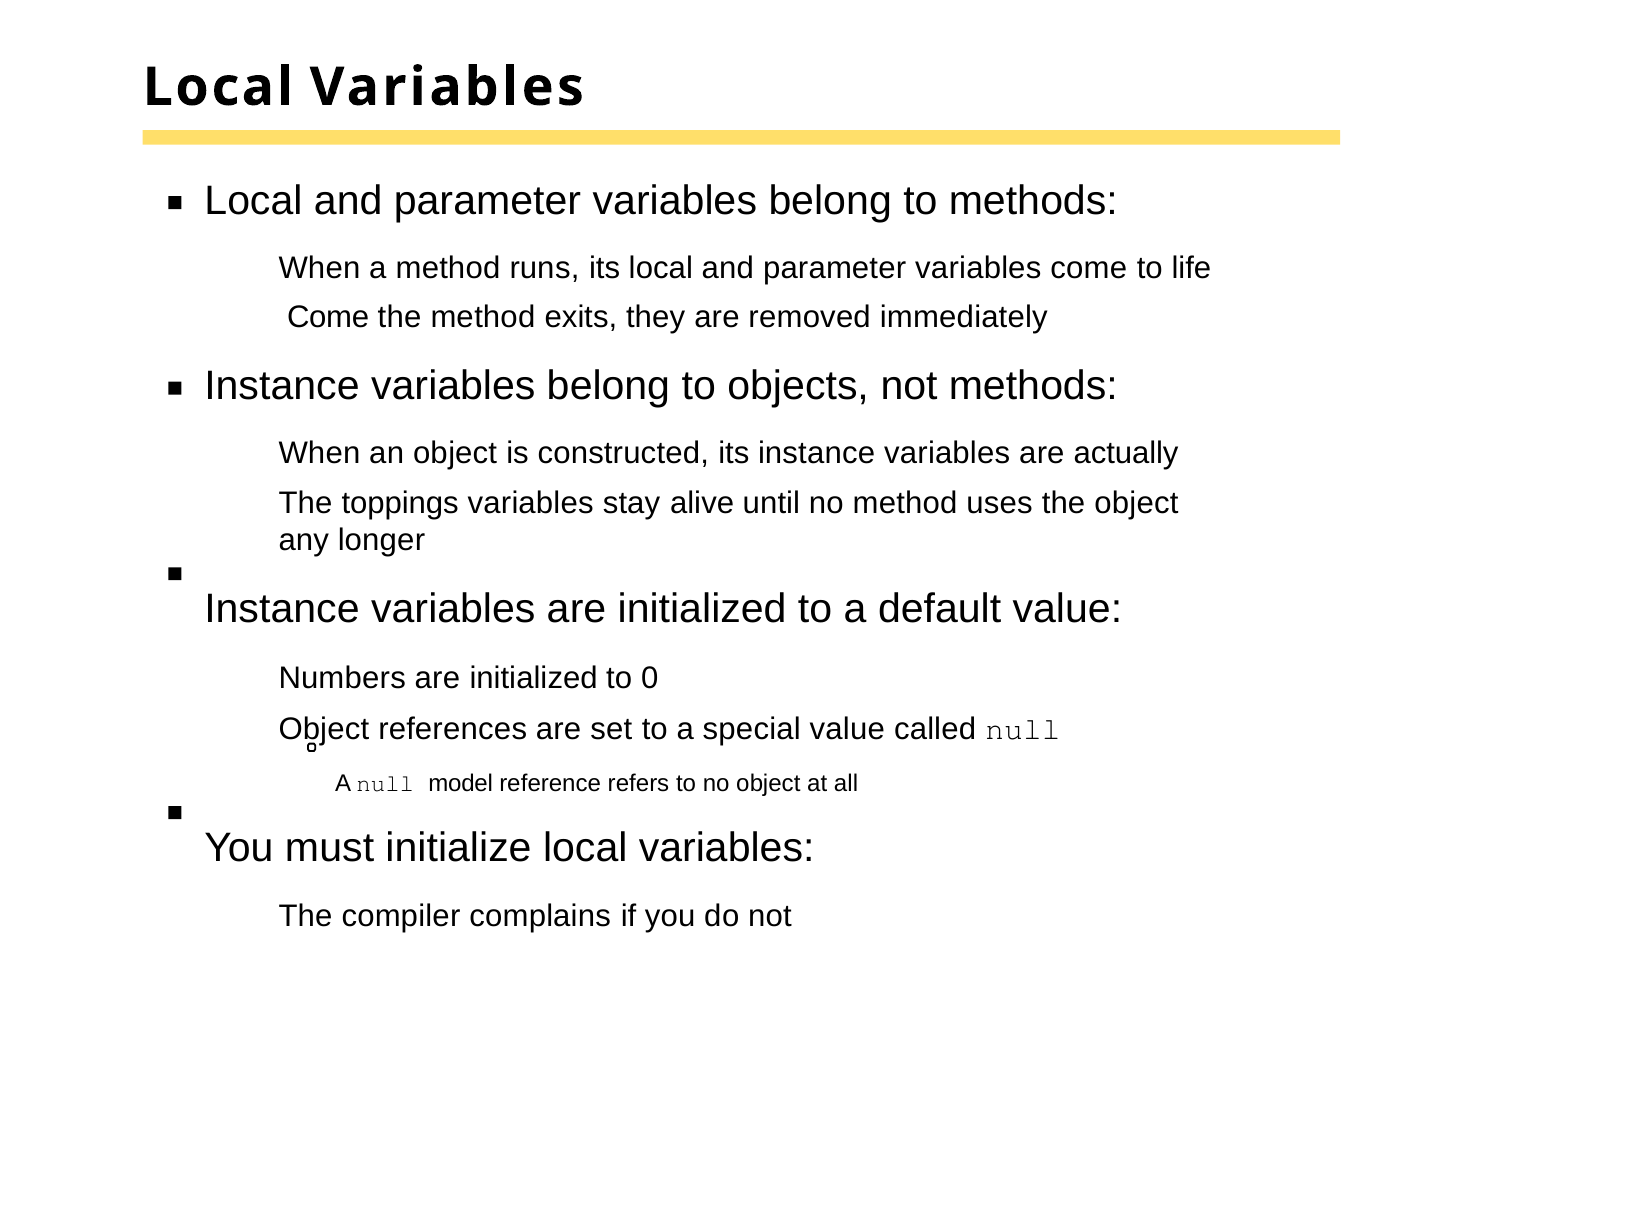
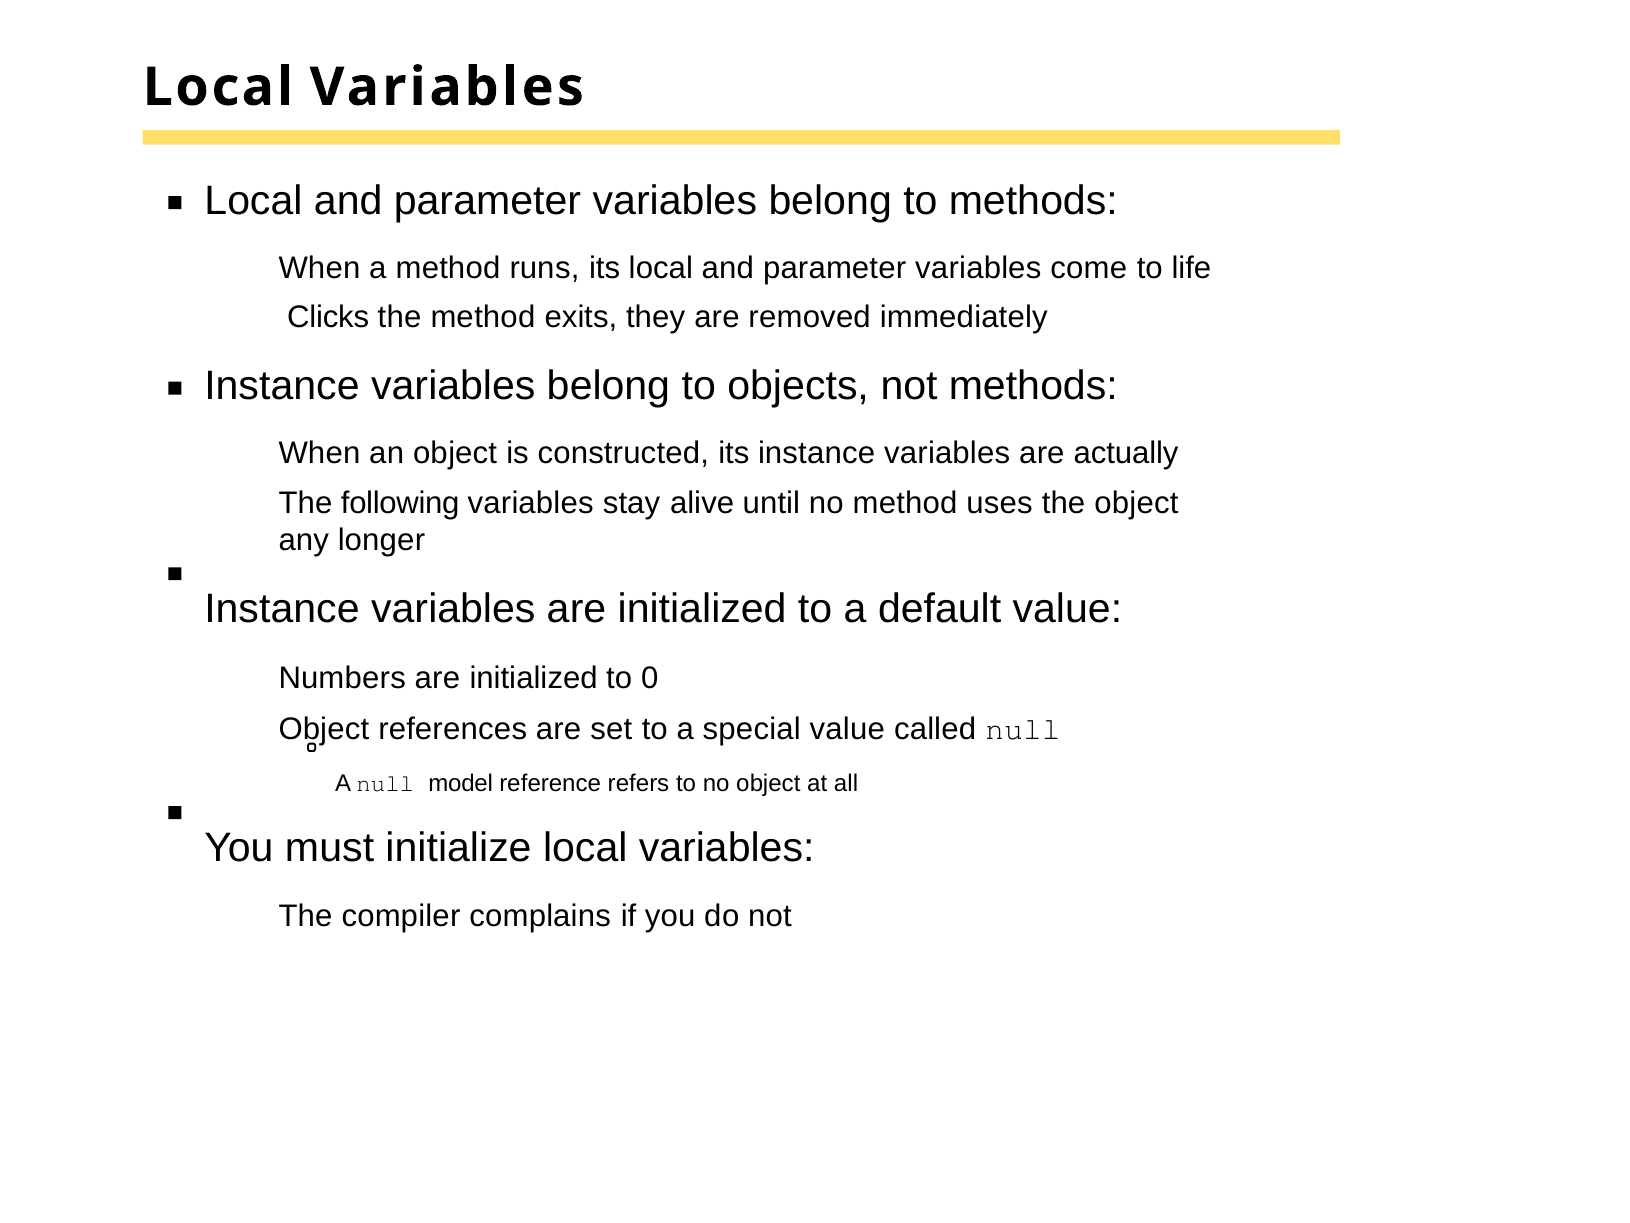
Come at (328, 317): Come -> Clicks
toppings: toppings -> following
